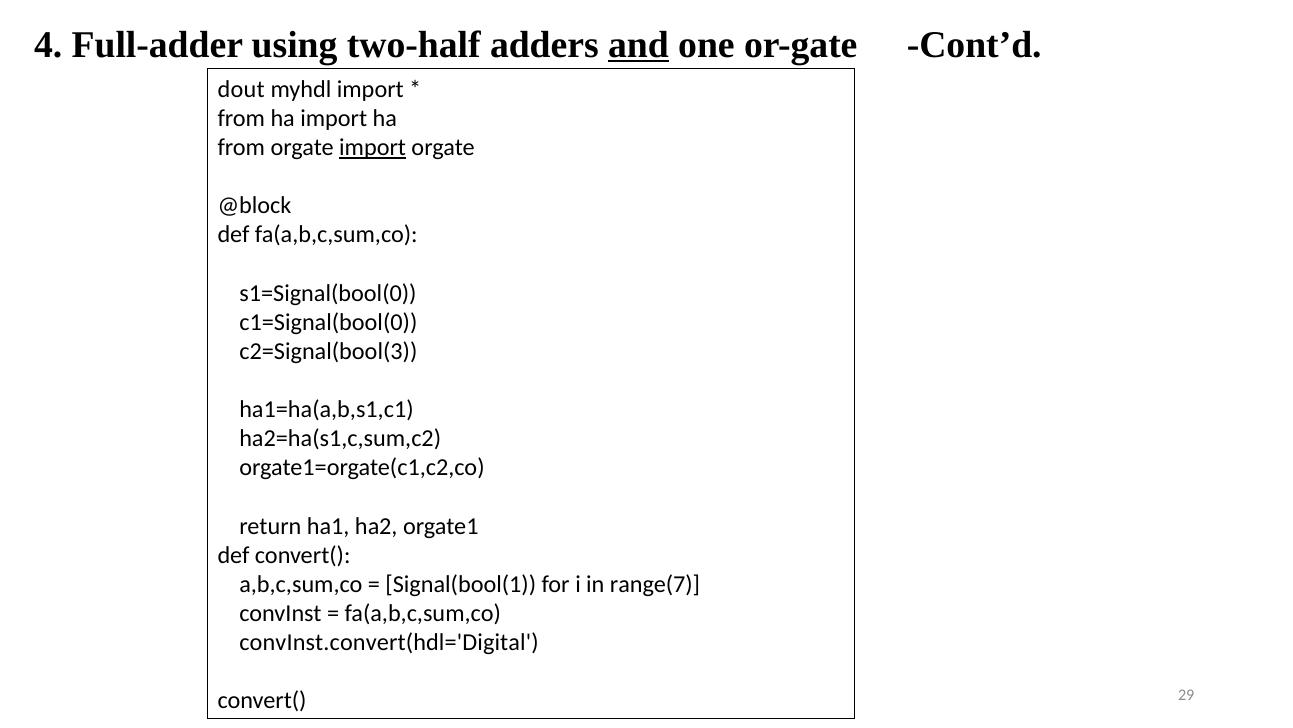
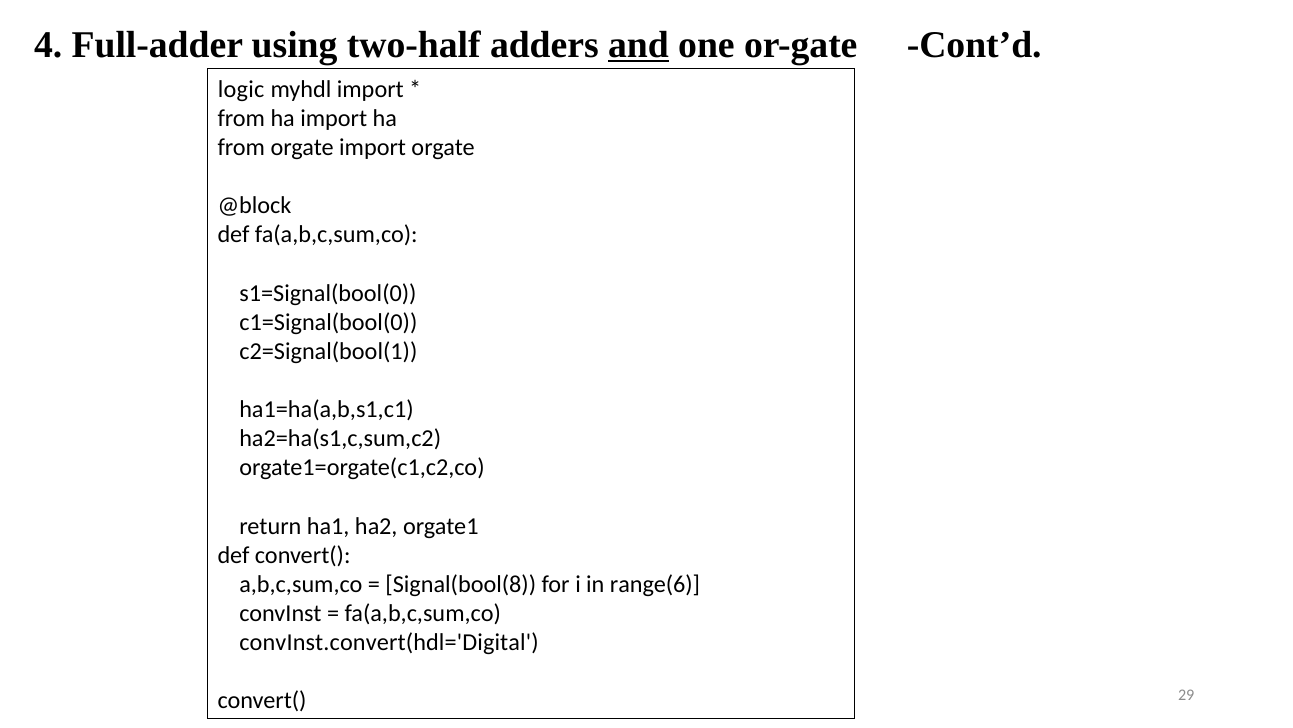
dout: dout -> logic
import at (373, 147) underline: present -> none
c2=Signal(bool(3: c2=Signal(bool(3 -> c2=Signal(bool(1
Signal(bool(1: Signal(bool(1 -> Signal(bool(8
range(7: range(7 -> range(6
